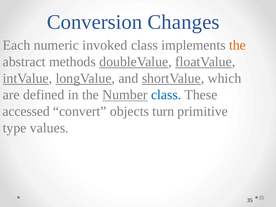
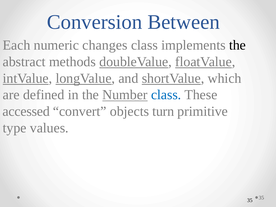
Changes: Changes -> Between
invoked: invoked -> changes
the at (237, 45) colour: orange -> black
